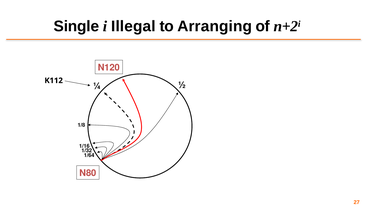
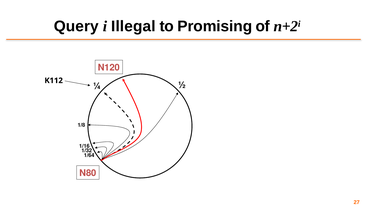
Single: Single -> Query
Arranging: Arranging -> Promising
